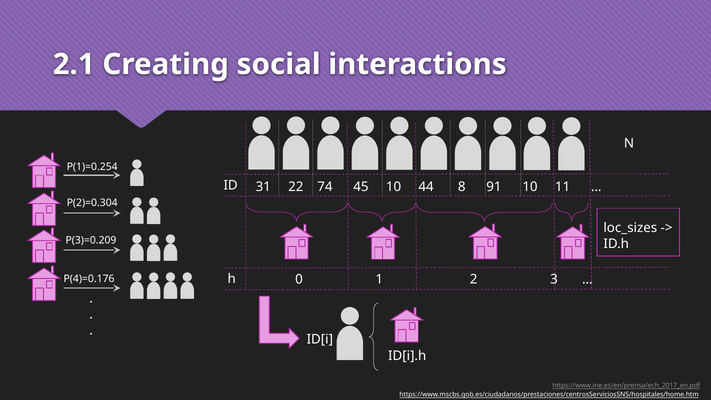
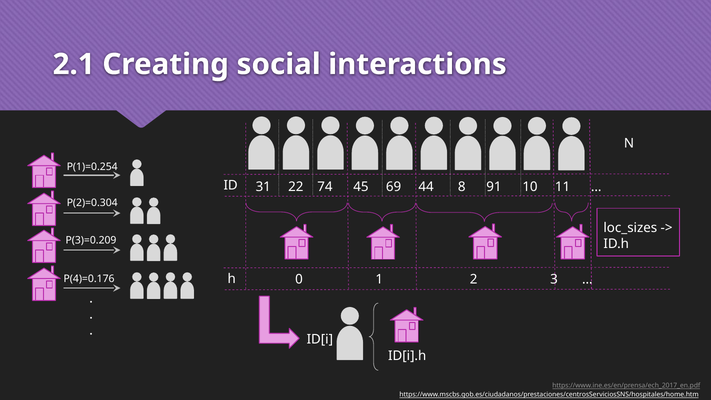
45 10: 10 -> 69
